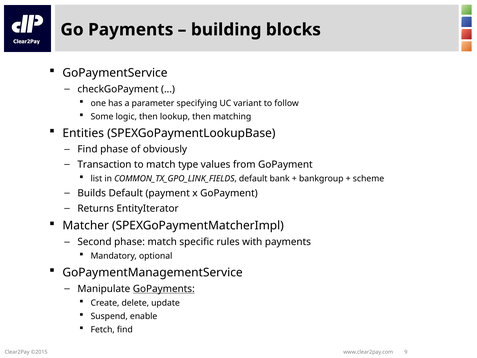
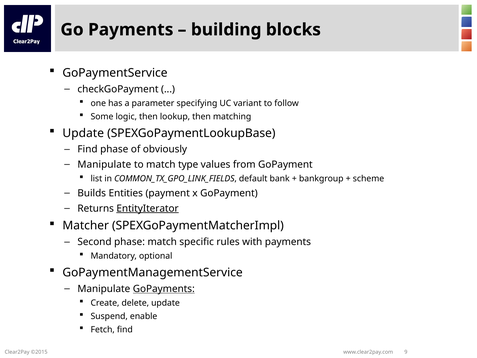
Entities at (83, 133): Entities -> Update
Transaction at (104, 164): Transaction -> Manipulate
Builds Default: Default -> Entities
EntityIterator underline: none -> present
